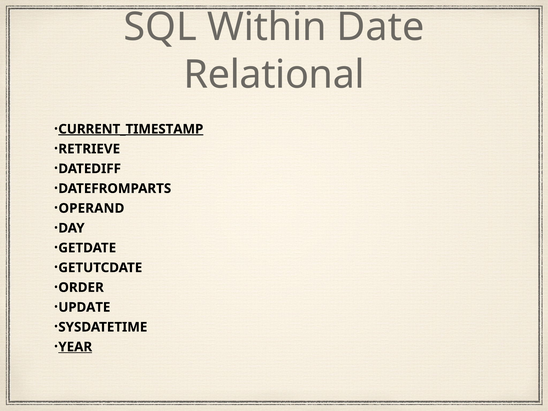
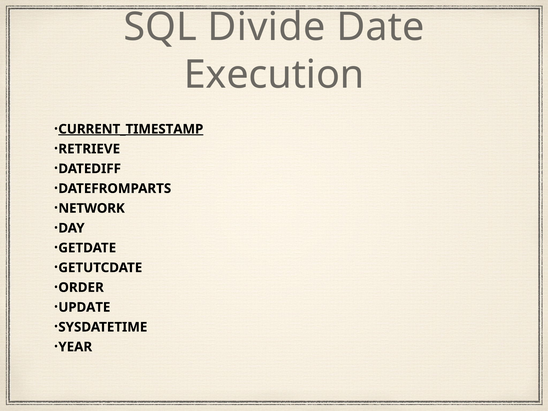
Within: Within -> Divide
Relational: Relational -> Execution
OPERAND: OPERAND -> NETWORK
YEAR underline: present -> none
